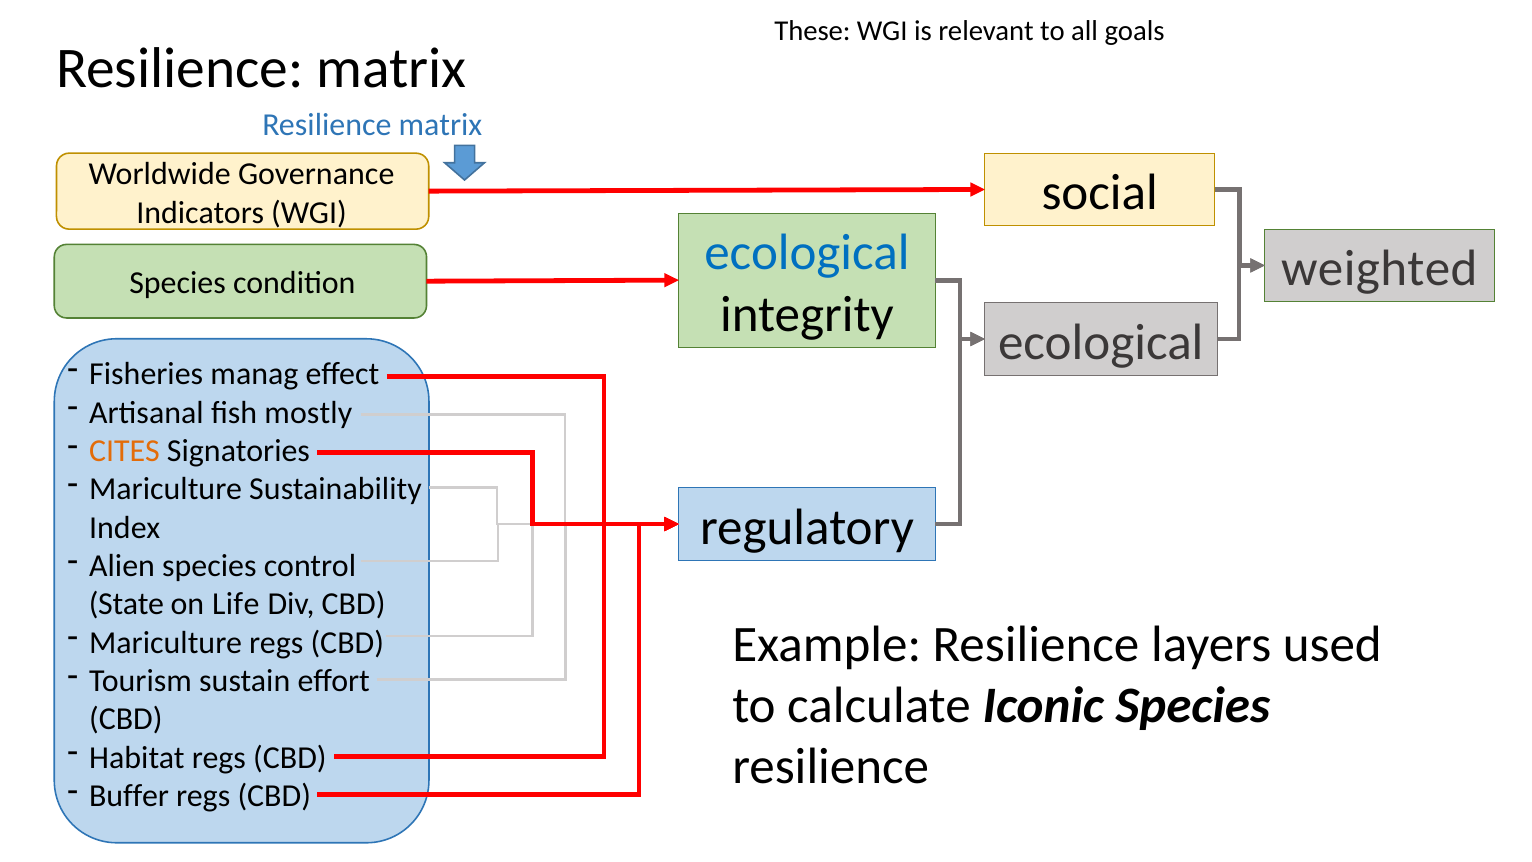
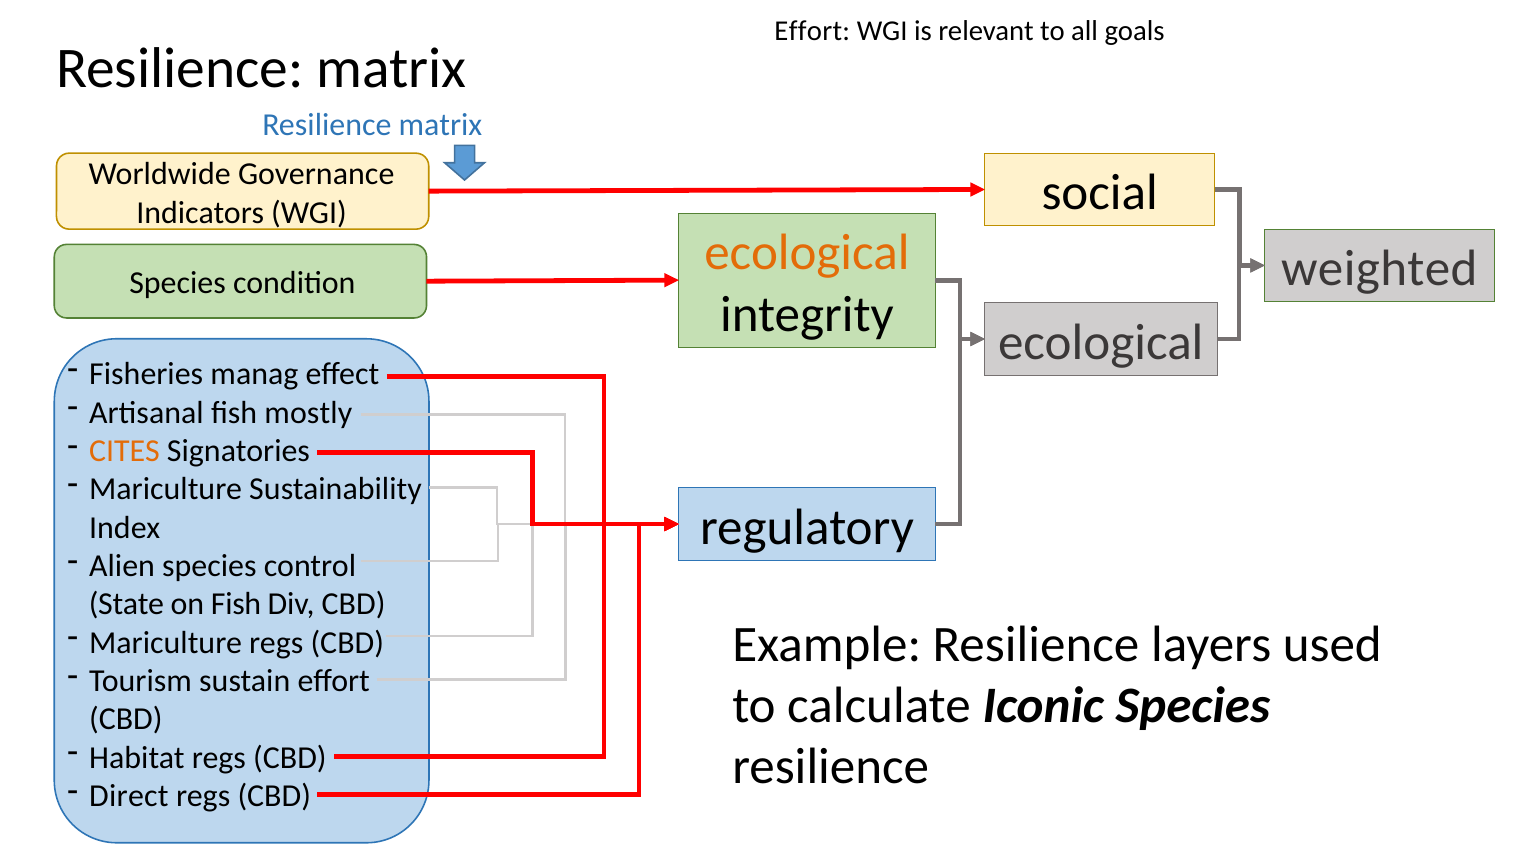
These at (812, 31): These -> Effort
ecological at (807, 253) colour: blue -> orange
on Life: Life -> Fish
Buffer: Buffer -> Direct
